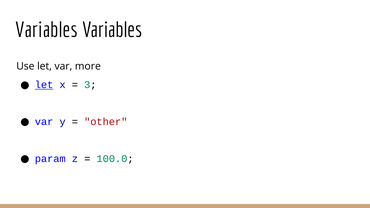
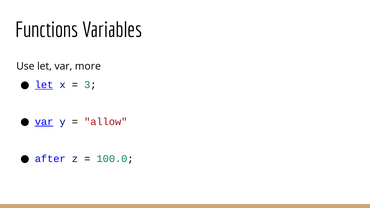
Variables at (47, 30): Variables -> Functions
var at (44, 122) underline: none -> present
other: other -> allow
param: param -> after
